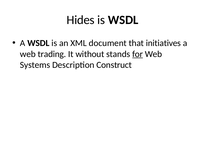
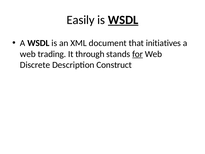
Hides: Hides -> Easily
WSDL at (123, 20) underline: none -> present
without: without -> through
Systems: Systems -> Discrete
